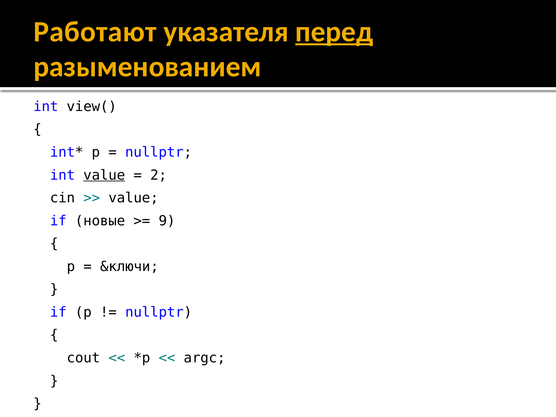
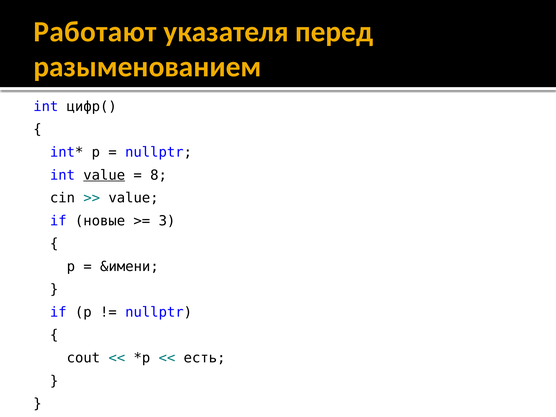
перед underline: present -> none
view(: view( -> цифр(
2: 2 -> 8
9: 9 -> 3
&ключи: &ключи -> &имени
argc: argc -> есть
